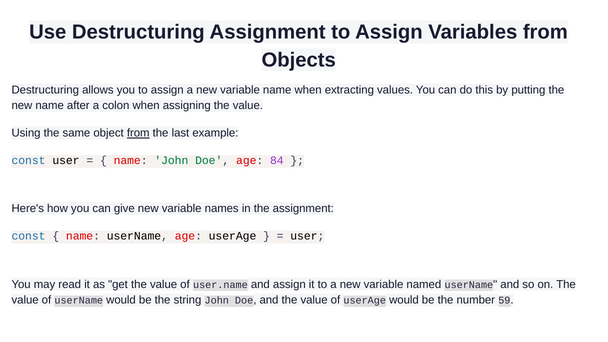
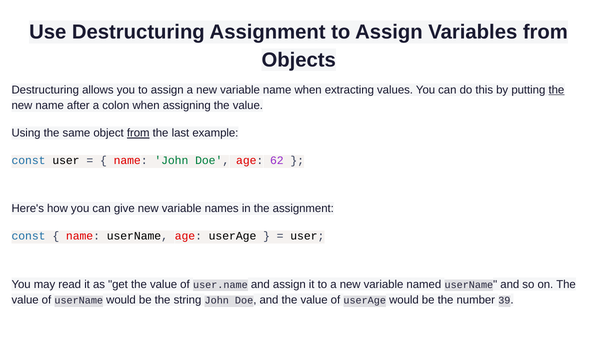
the at (556, 90) underline: none -> present
84: 84 -> 62
59: 59 -> 39
